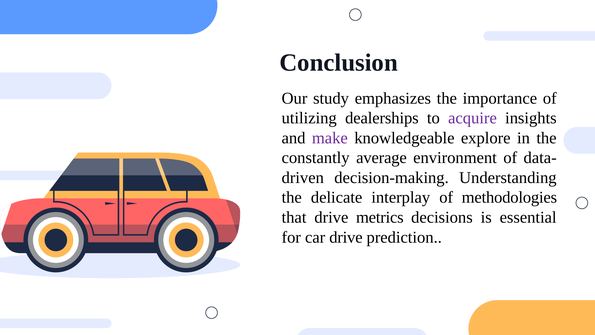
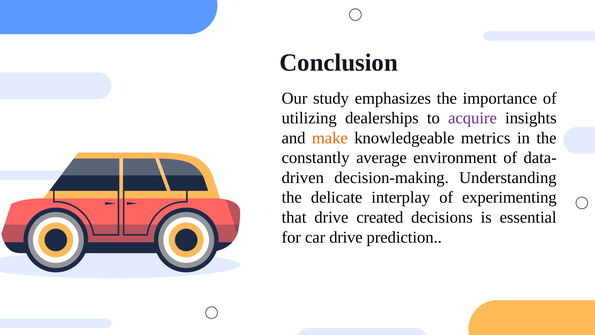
make colour: purple -> orange
explore: explore -> metrics
methodologies: methodologies -> experimenting
metrics: metrics -> created
